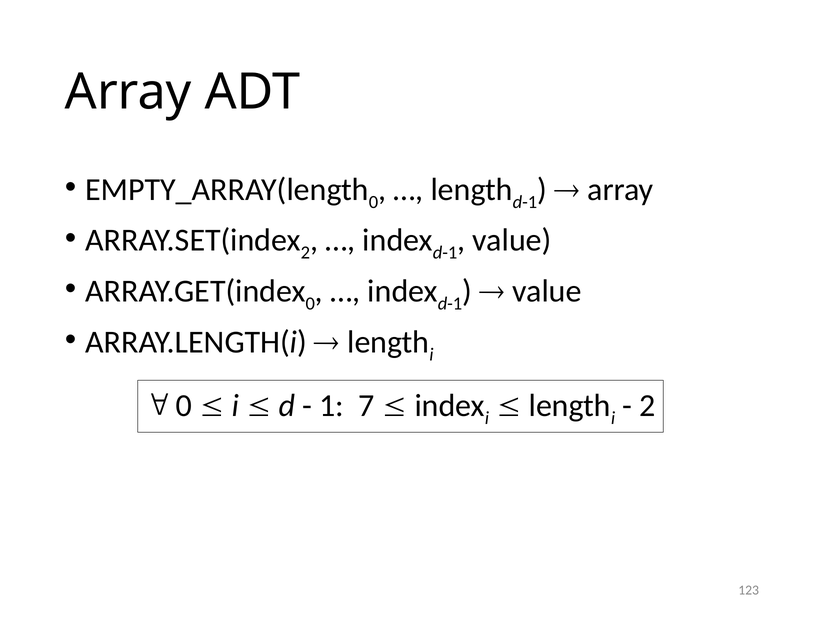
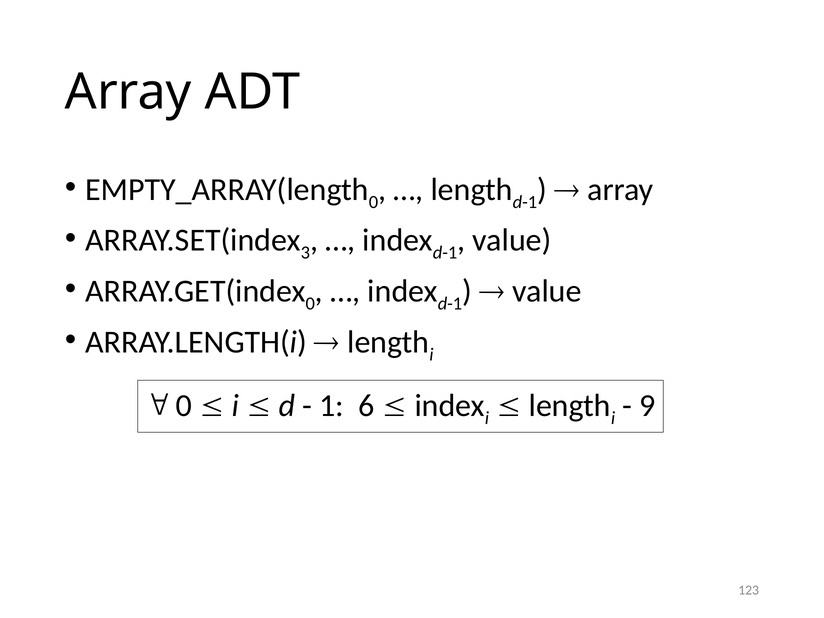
2 at (305, 253): 2 -> 3
7: 7 -> 6
2 at (647, 406): 2 -> 9
